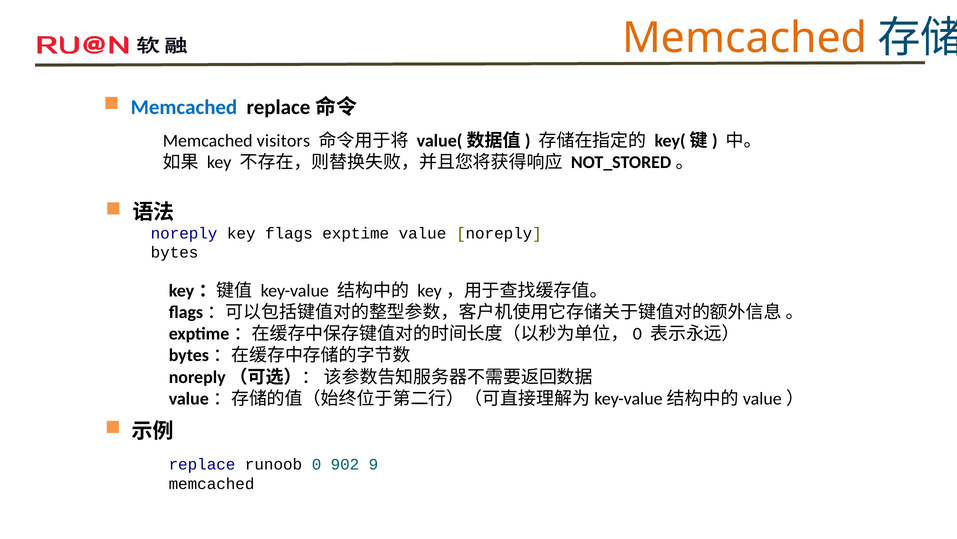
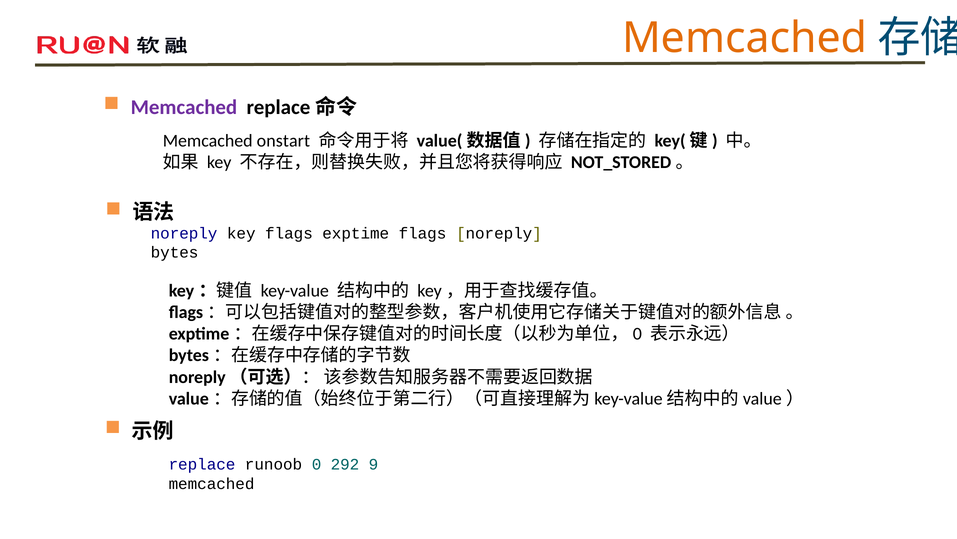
Memcached at (184, 107) colour: blue -> purple
visitors: visitors -> onstart
exptime value: value -> flags
902: 902 -> 292
